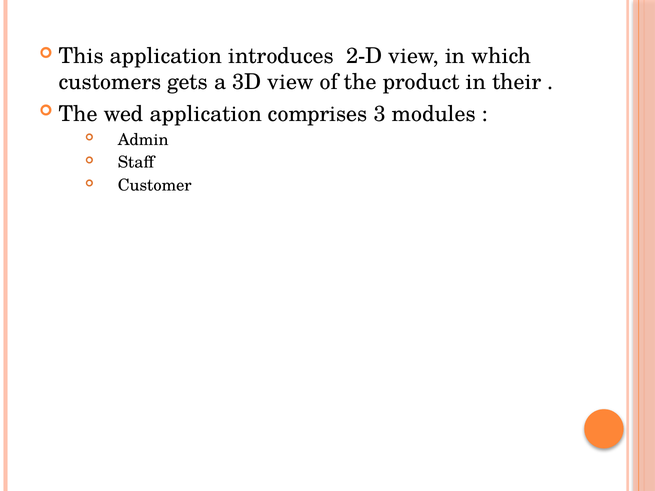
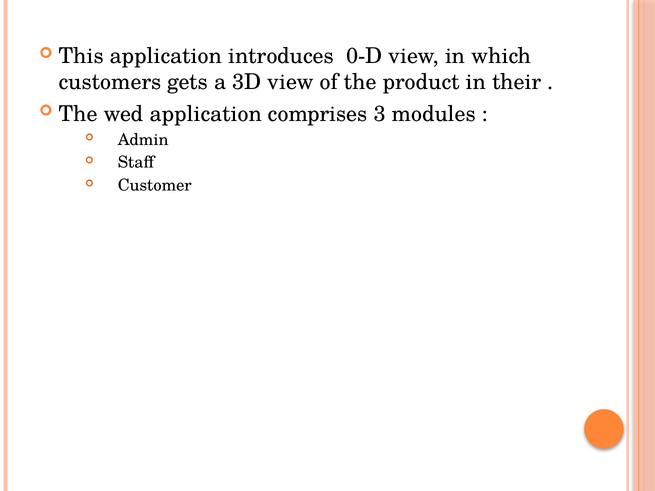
2-D: 2-D -> 0-D
